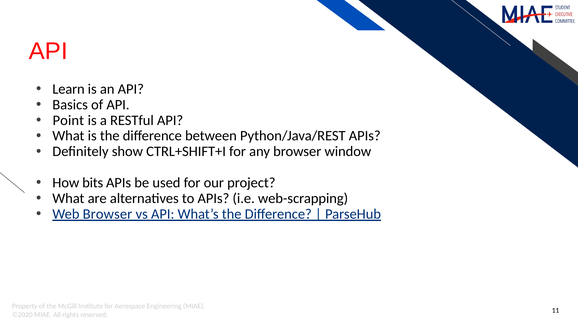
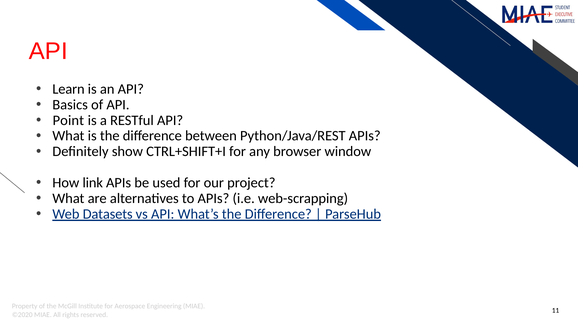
bits: bits -> link
Web Browser: Browser -> Datasets
